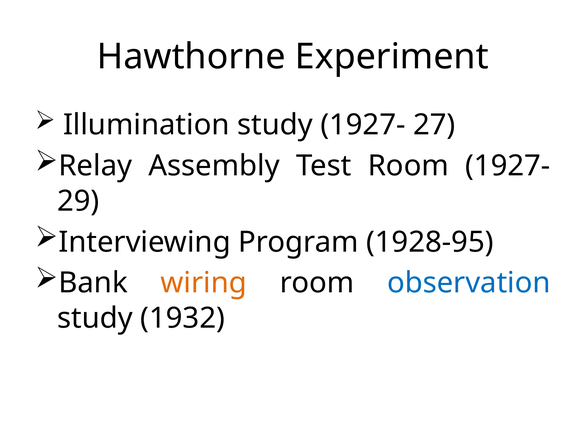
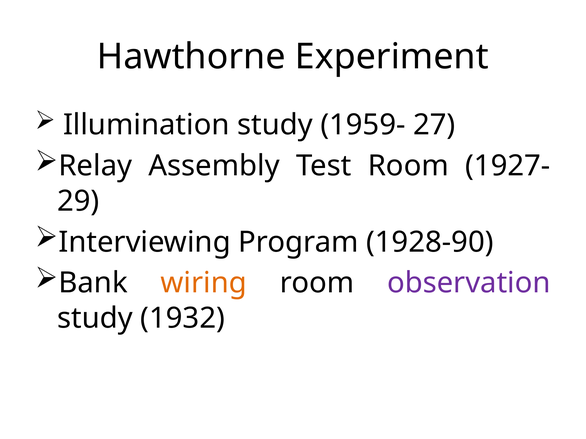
study 1927-: 1927- -> 1959-
1928-95: 1928-95 -> 1928-90
observation colour: blue -> purple
